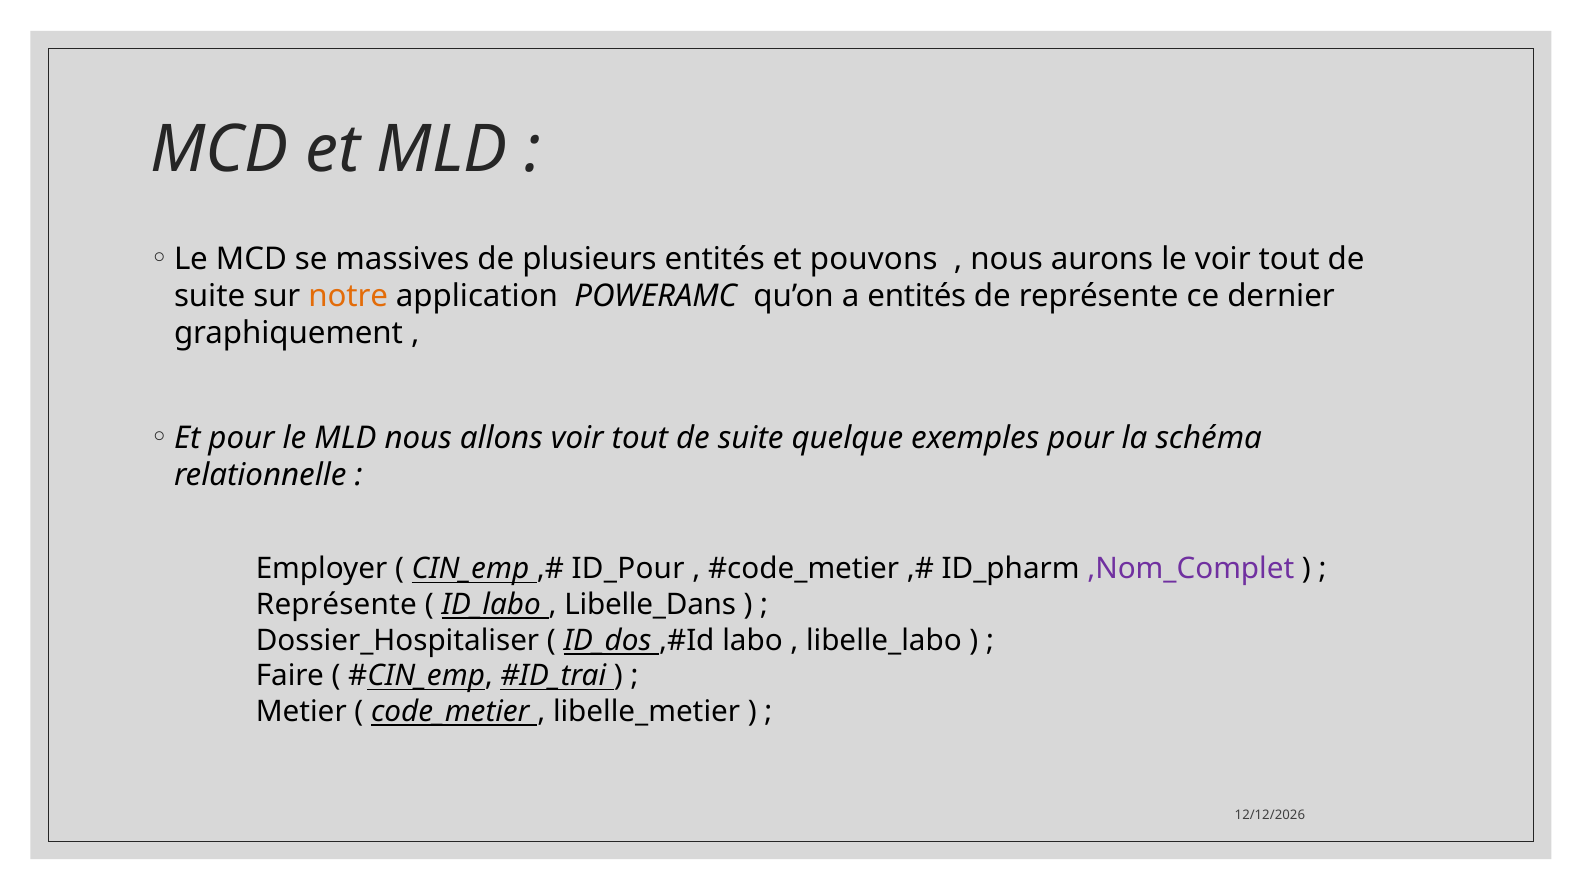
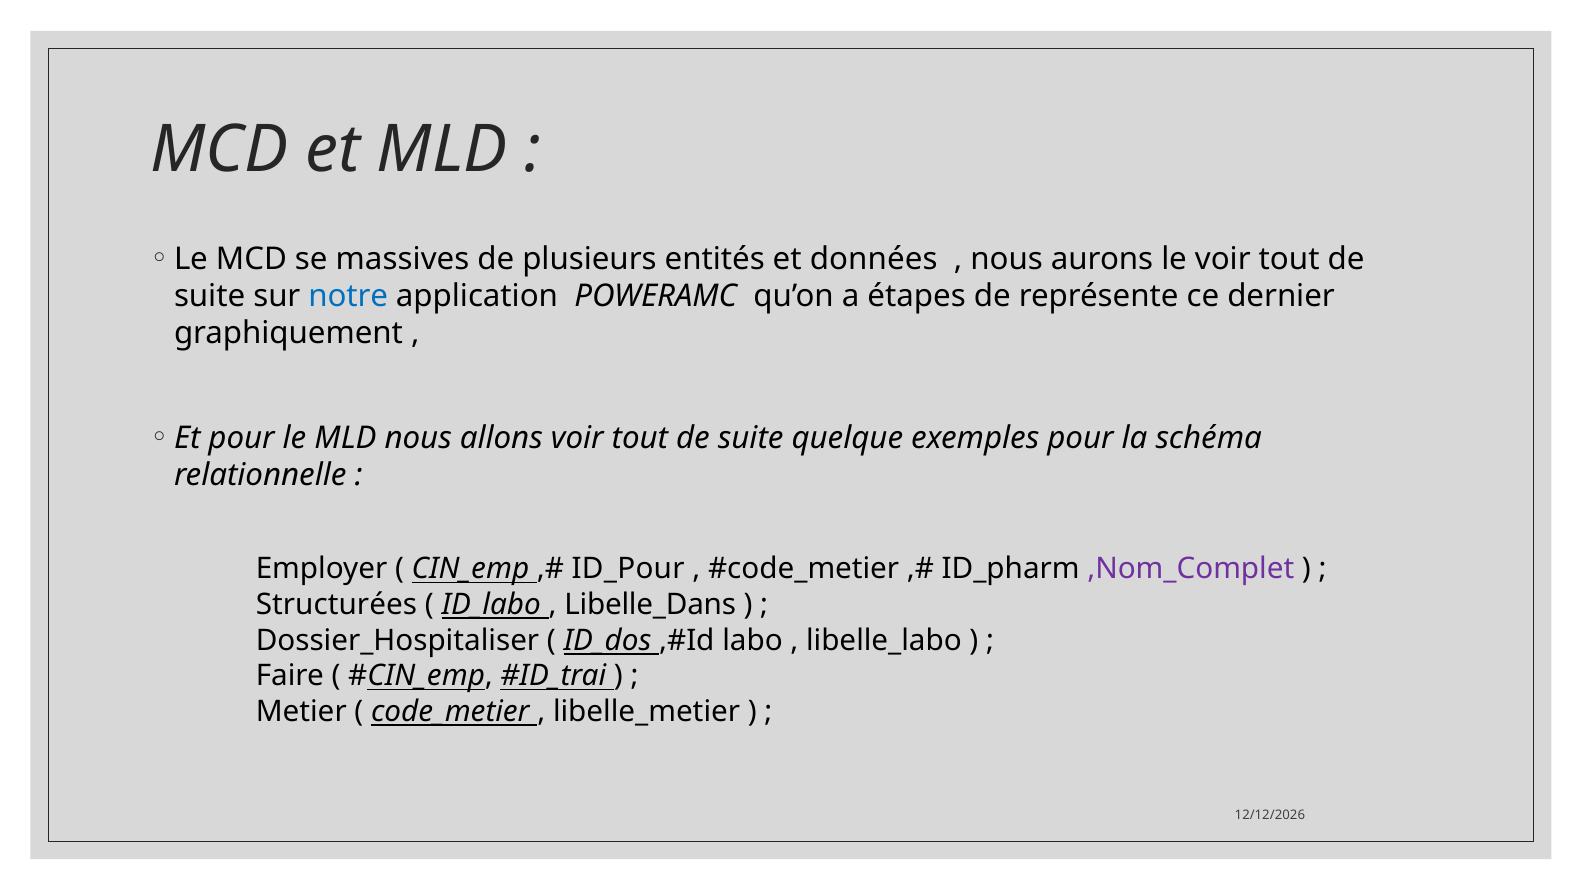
pouvons: pouvons -> données
notre colour: orange -> blue
a entités: entités -> étapes
Représente at (336, 605): Représente -> Structurées
